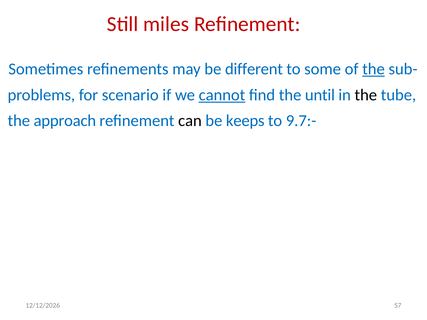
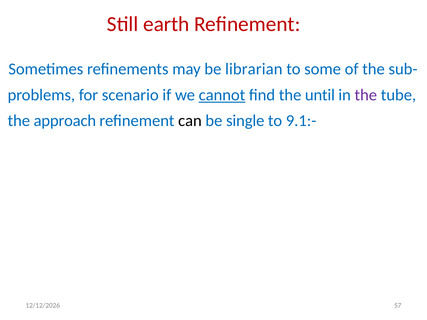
miles: miles -> earth
different: different -> librarian
the at (374, 69) underline: present -> none
the at (366, 95) colour: black -> purple
keeps: keeps -> single
9.7:-: 9.7:- -> 9.1:-
